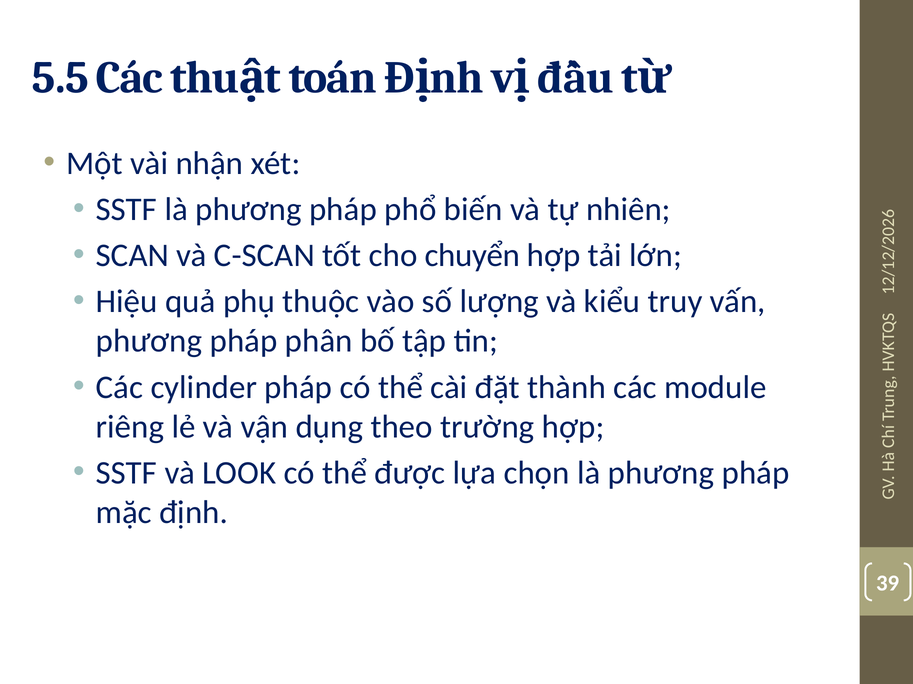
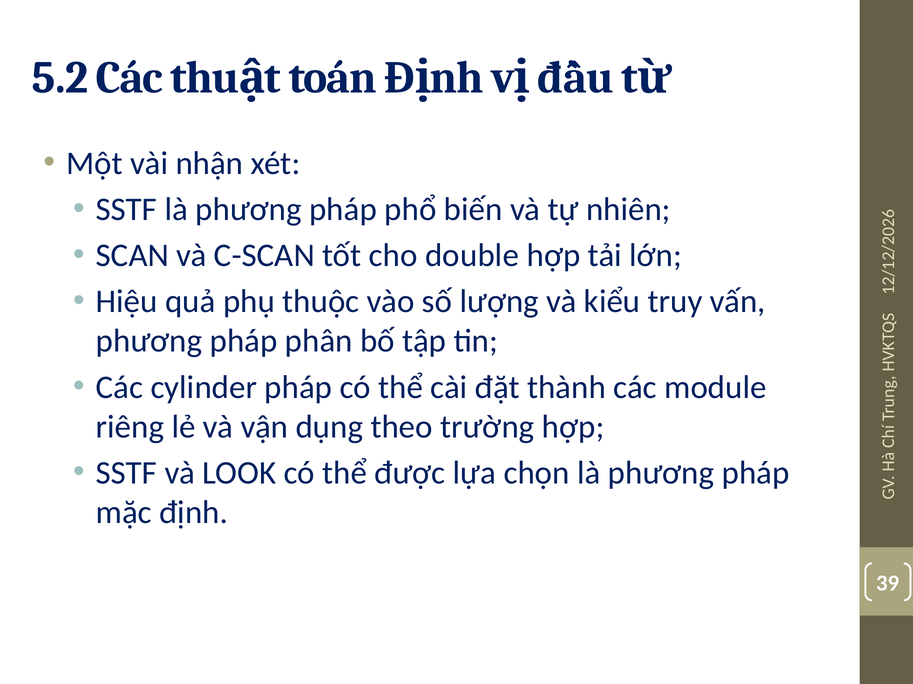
5.5: 5.5 -> 5.2
chuyển: chuyển -> double
